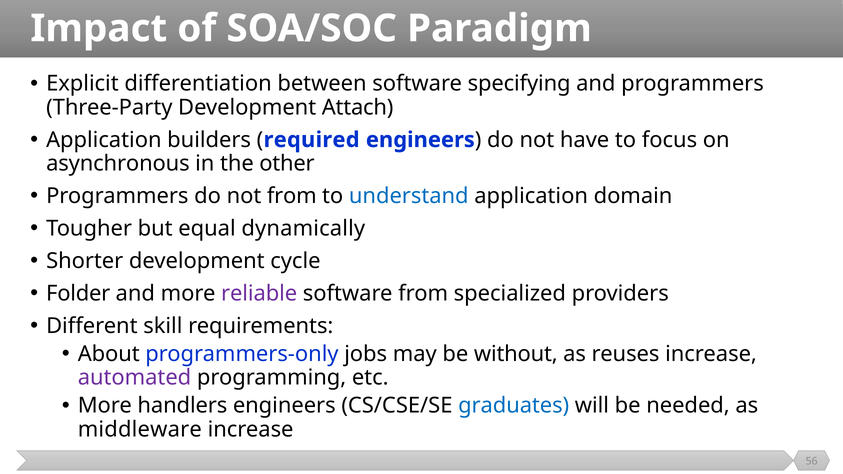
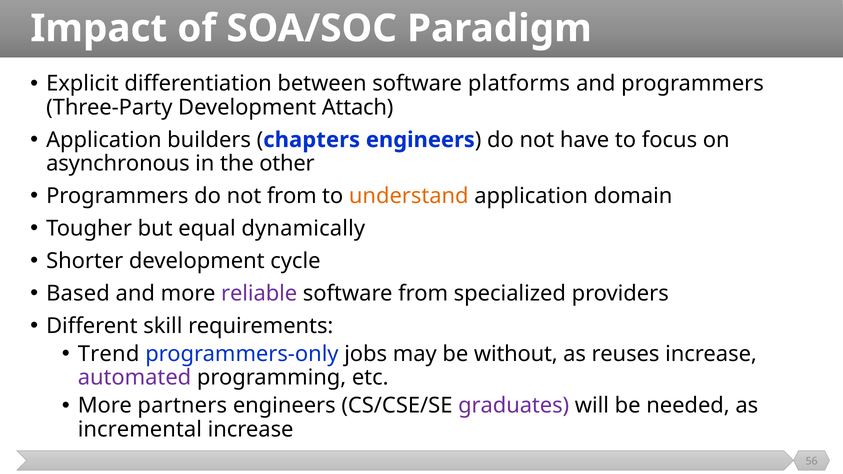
specifying: specifying -> platforms
required: required -> chapters
understand colour: blue -> orange
Folder: Folder -> Based
About: About -> Trend
handlers: handlers -> partners
graduates colour: blue -> purple
middleware: middleware -> incremental
